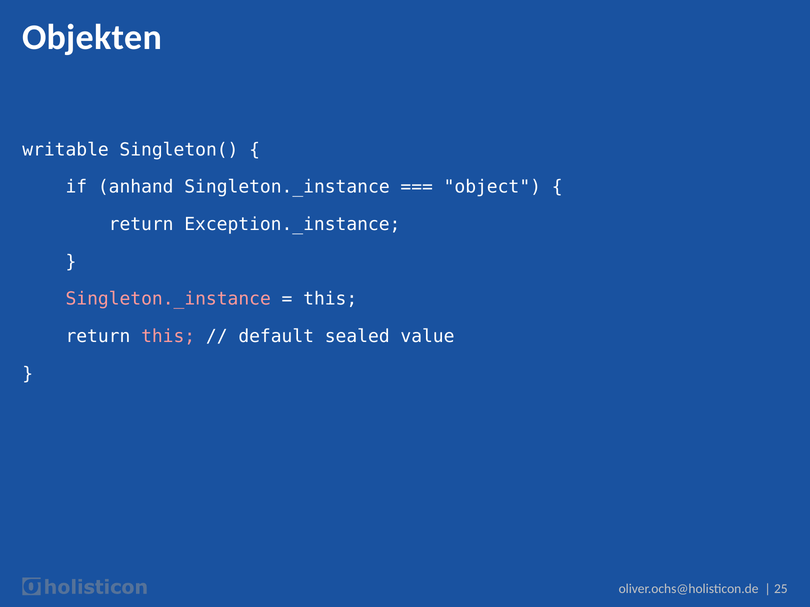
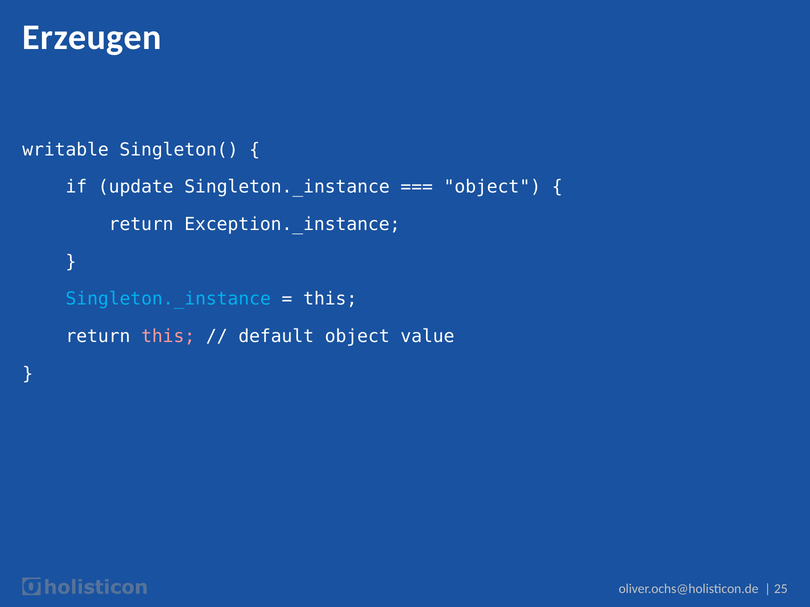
Objekten: Objekten -> Erzeugen
anhand: anhand -> update
Singleton._instance at (168, 299) colour: pink -> light blue
default sealed: sealed -> object
